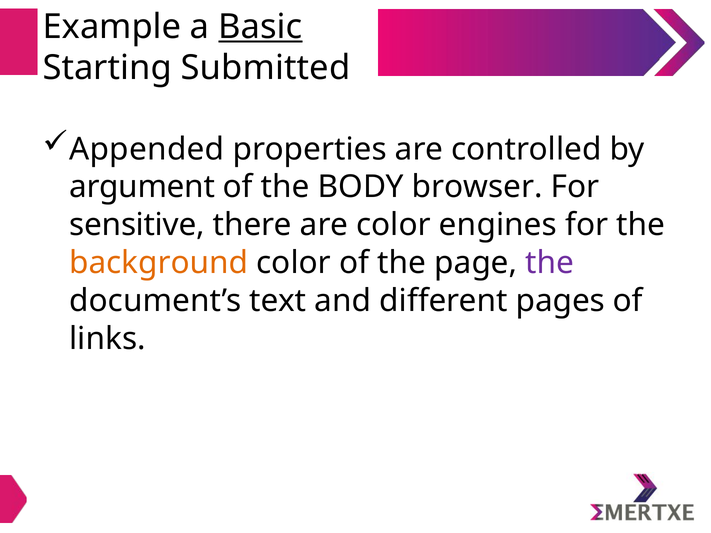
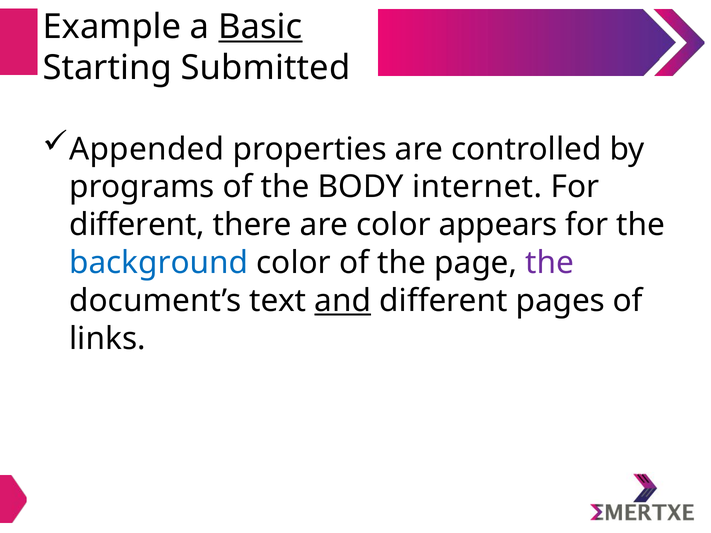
argument: argument -> programs
browser: browser -> internet
sensitive at (137, 225): sensitive -> different
engines: engines -> appears
background colour: orange -> blue
and underline: none -> present
